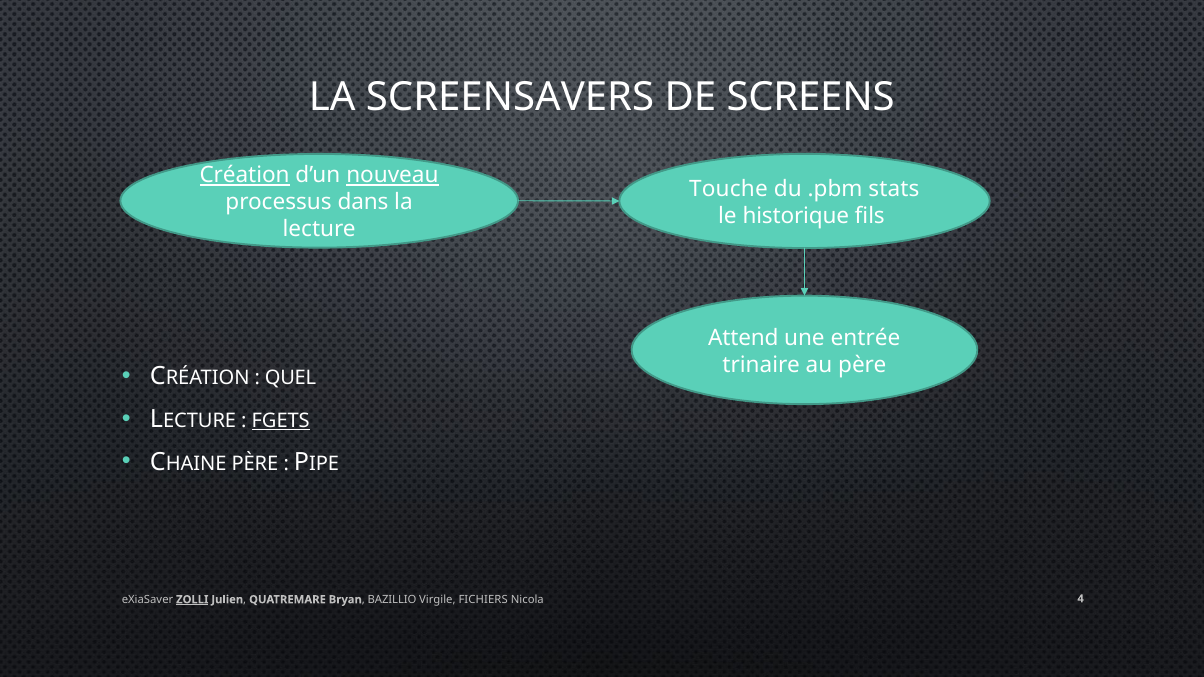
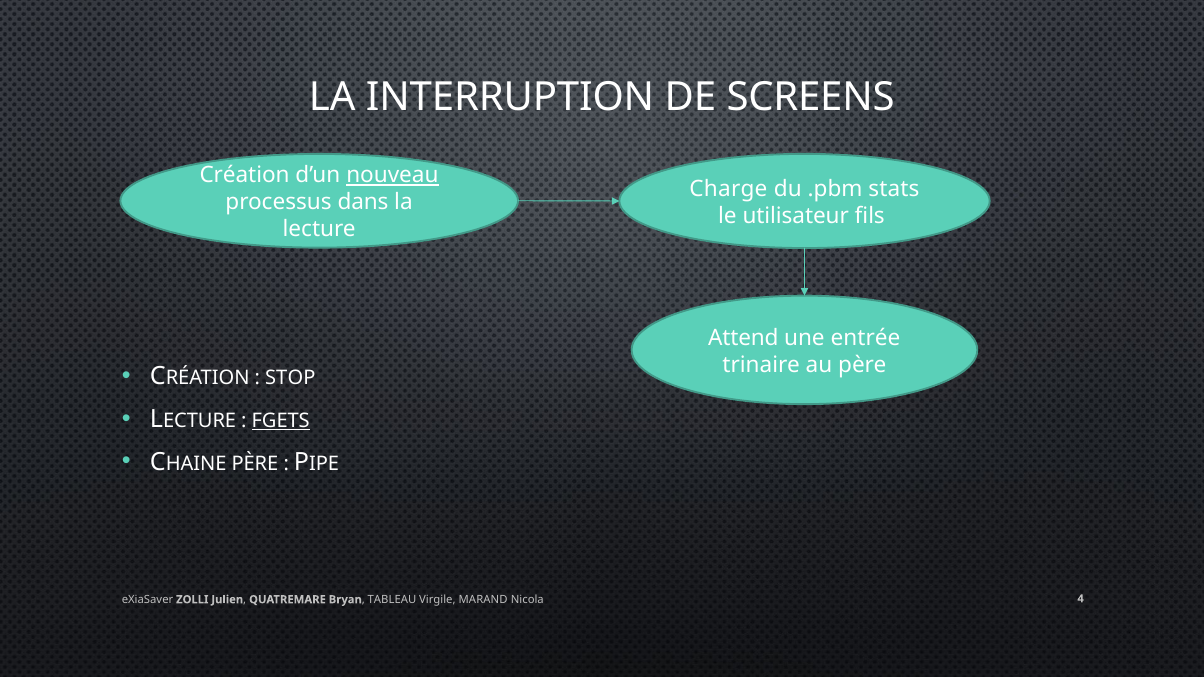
SCREENSAVERS: SCREENSAVERS -> INTERRUPTION
Création underline: present -> none
Touche: Touche -> Charge
historique: historique -> utilisateur
QUEL: QUEL -> STOP
ZOLLI underline: present -> none
BAZILLIO: BAZILLIO -> TABLEAU
FICHIERS: FICHIERS -> MARAND
